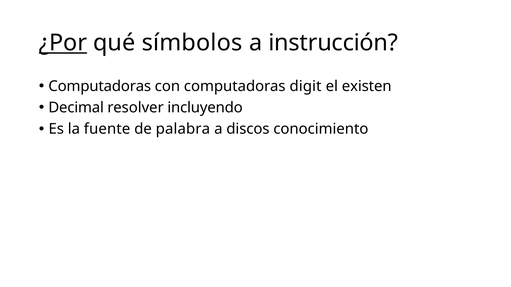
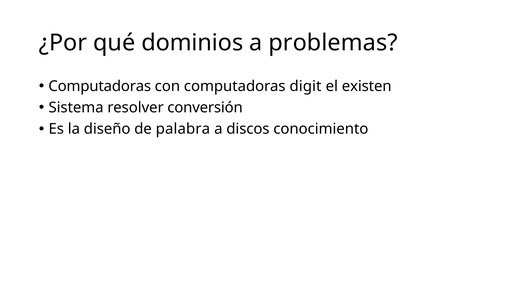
¿Por underline: present -> none
símbolos: símbolos -> dominios
instrucción: instrucción -> problemas
Decimal: Decimal -> Sistema
incluyendo: incluyendo -> conversión
fuente: fuente -> diseño
